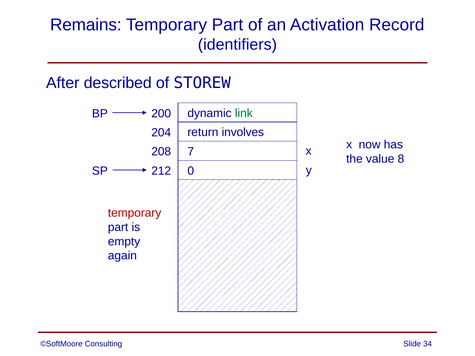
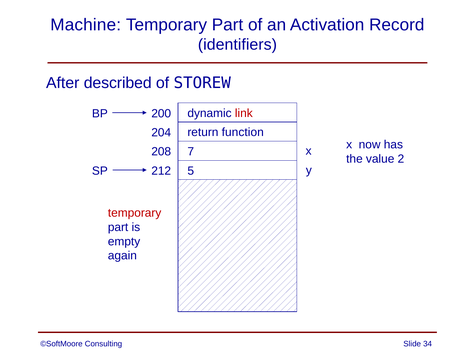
Remains: Remains -> Machine
link colour: green -> red
involves: involves -> function
8: 8 -> 2
0: 0 -> 5
